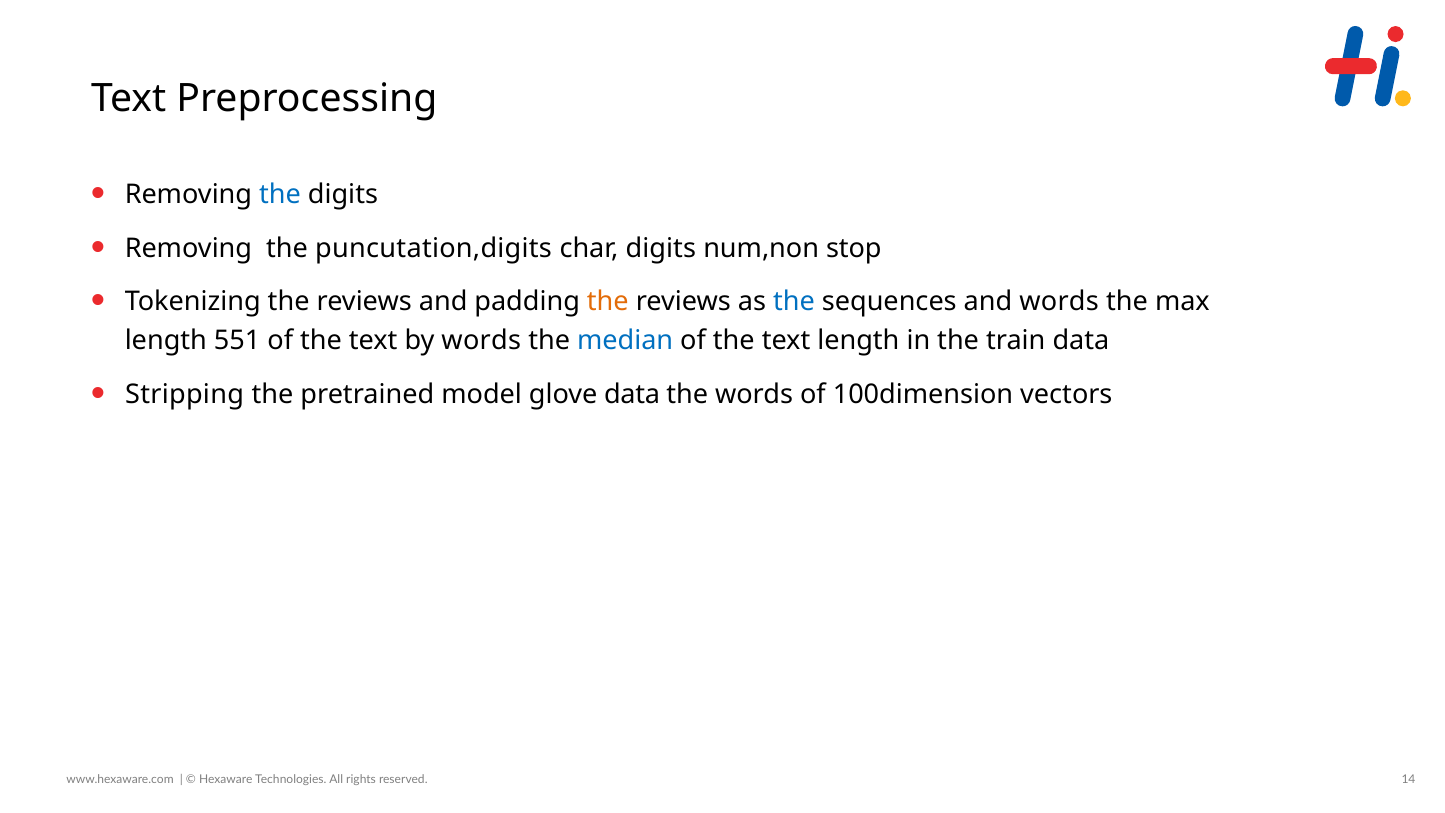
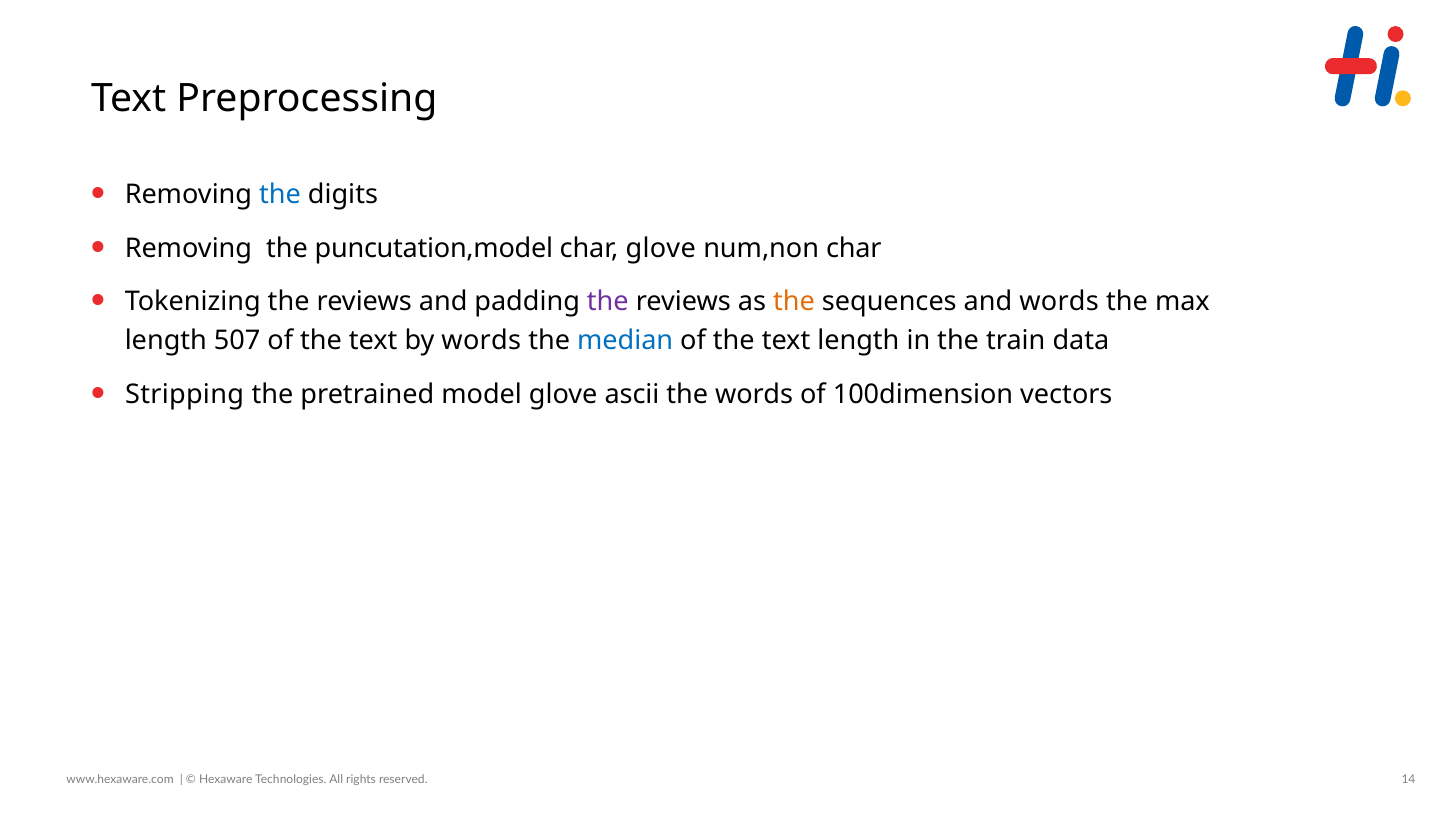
puncutation,digits: puncutation,digits -> puncutation,model
char digits: digits -> glove
num,non stop: stop -> char
the at (608, 302) colour: orange -> purple
the at (794, 302) colour: blue -> orange
551: 551 -> 507
glove data: data -> ascii
